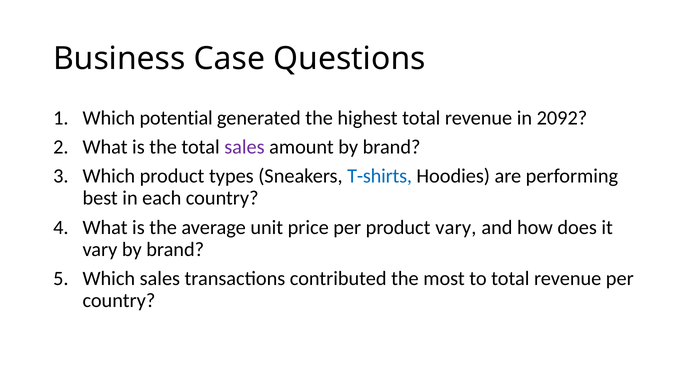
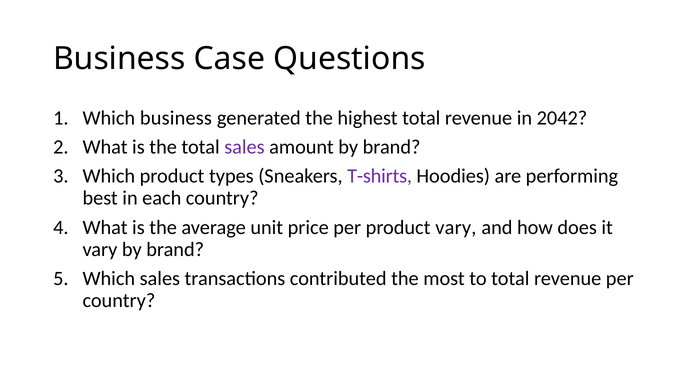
Which potential: potential -> business
2092: 2092 -> 2042
T-shirts colour: blue -> purple
